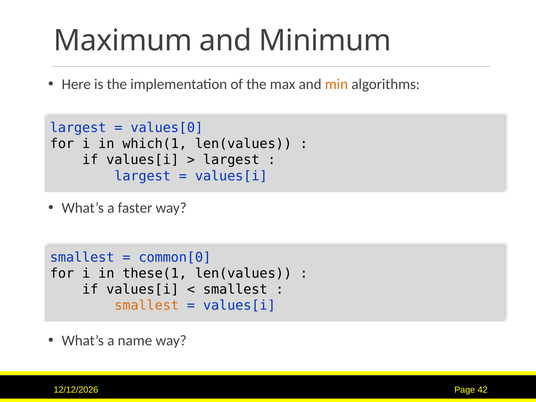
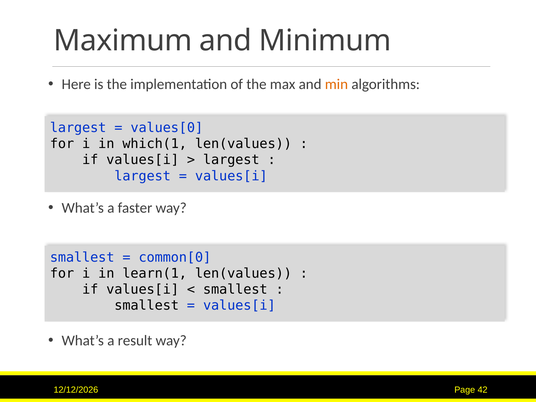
these(1: these(1 -> learn(1
smallest at (147, 306) colour: orange -> black
name: name -> result
